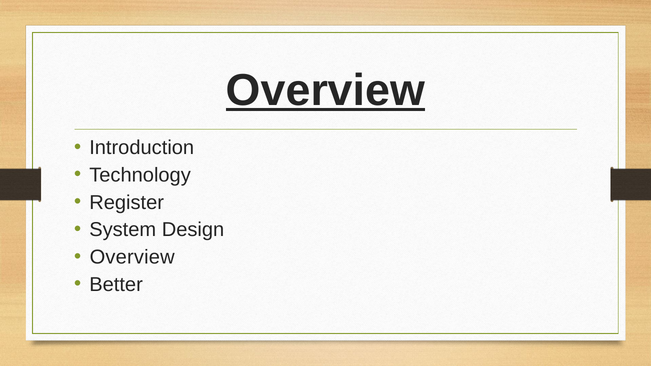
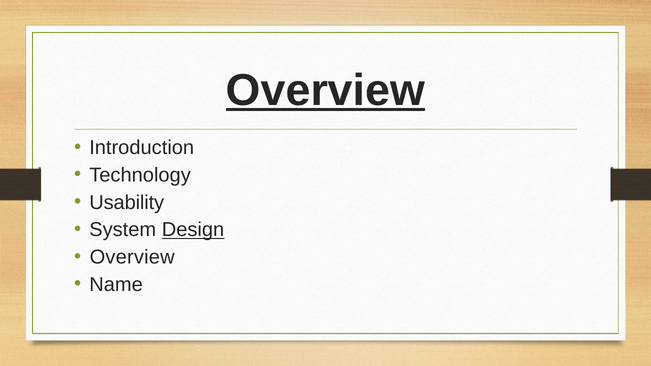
Register: Register -> Usability
Design underline: none -> present
Better: Better -> Name
